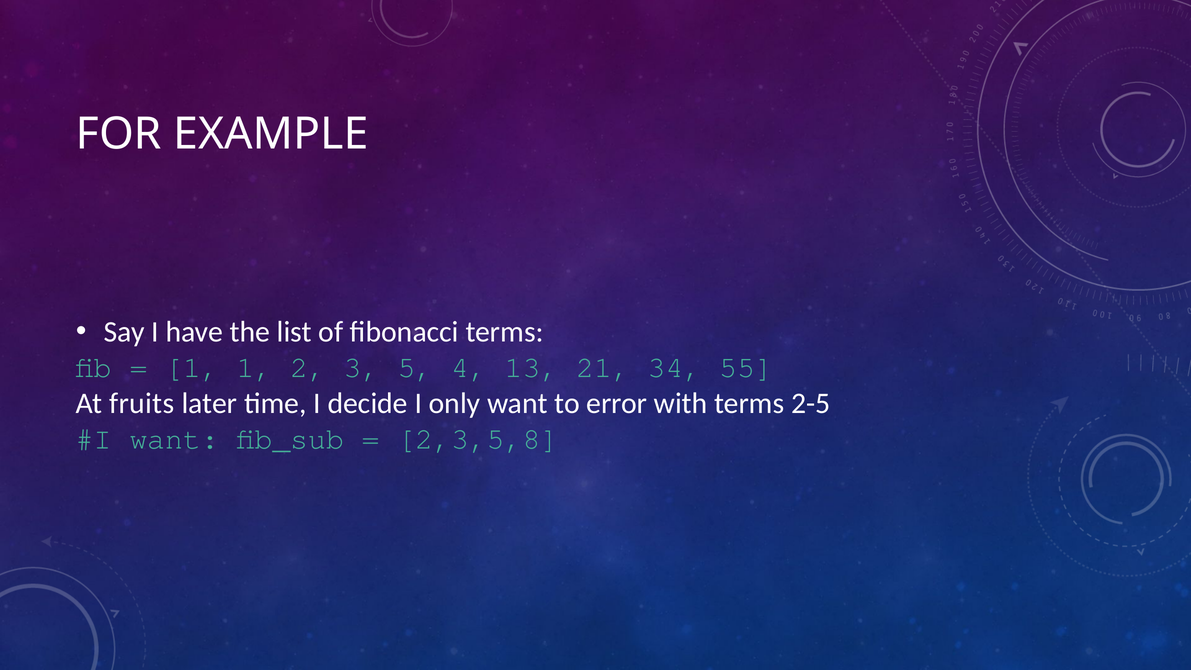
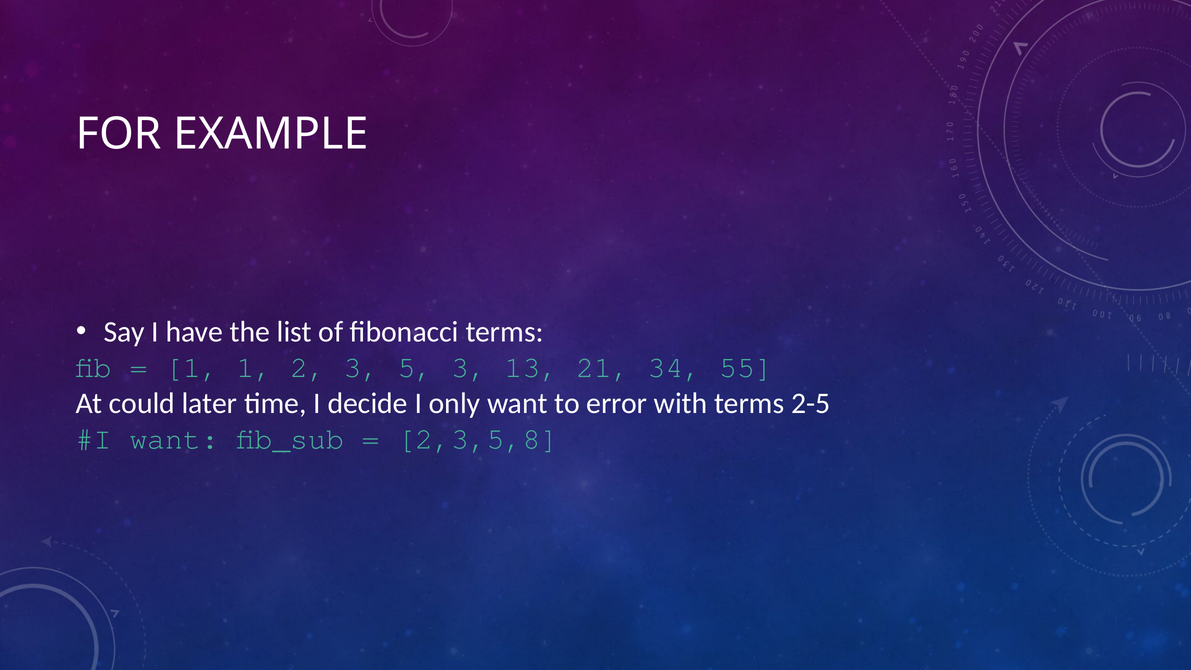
5 4: 4 -> 3
fruits: fruits -> could
